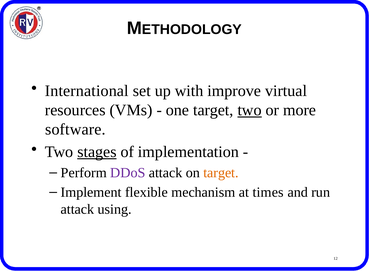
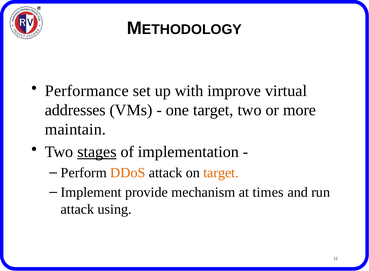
International: International -> Performance
resources: resources -> addresses
two at (250, 110) underline: present -> none
software: software -> maintain
DDoS colour: purple -> orange
flexible: flexible -> provide
